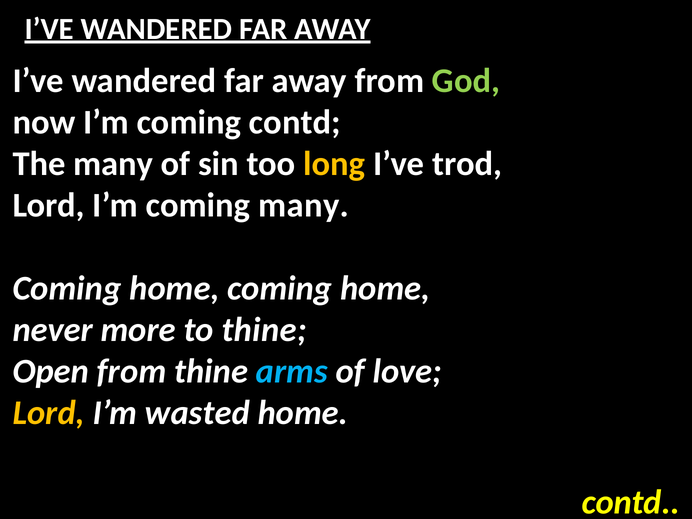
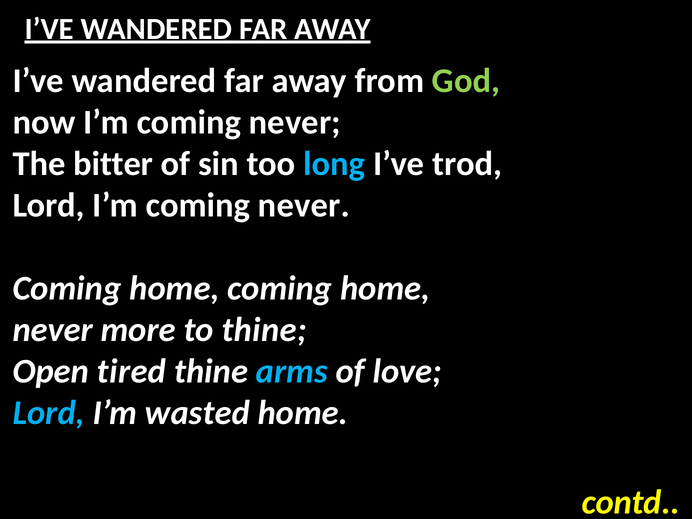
now I’m coming contd: contd -> never
The many: many -> bitter
long colour: yellow -> light blue
Lord I’m coming many: many -> never
Open from: from -> tired
Lord at (49, 413) colour: yellow -> light blue
